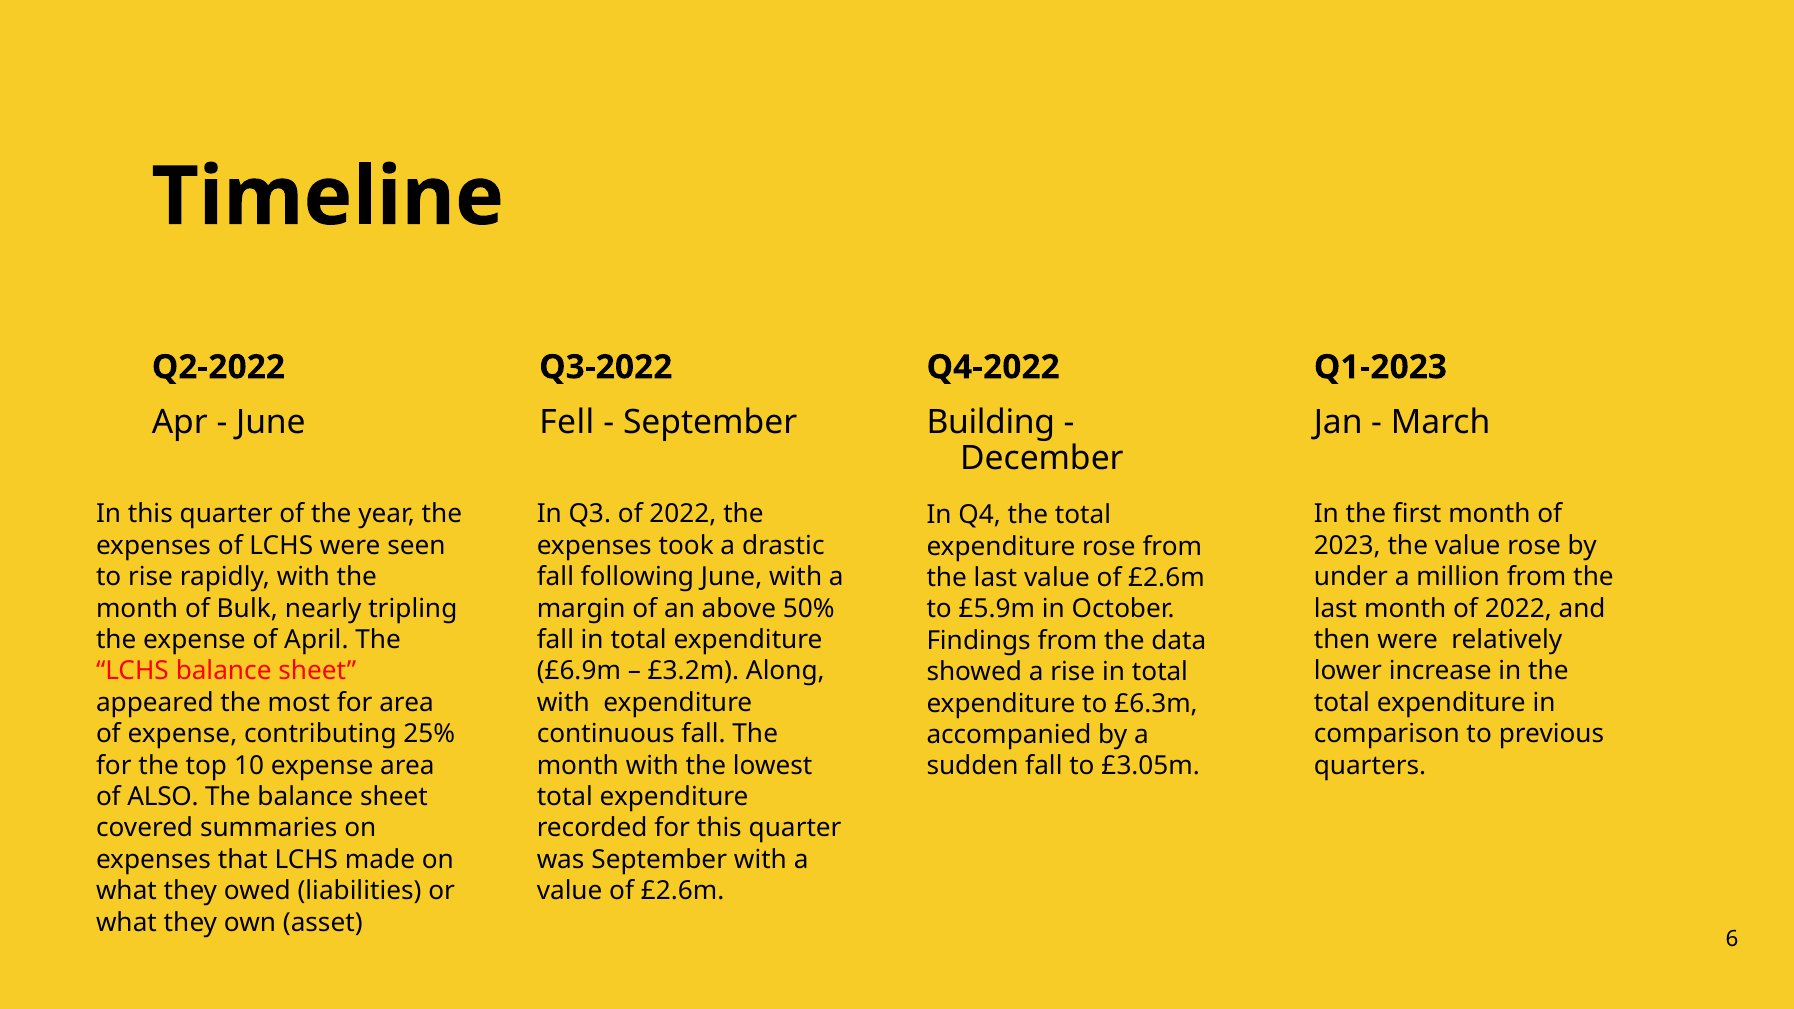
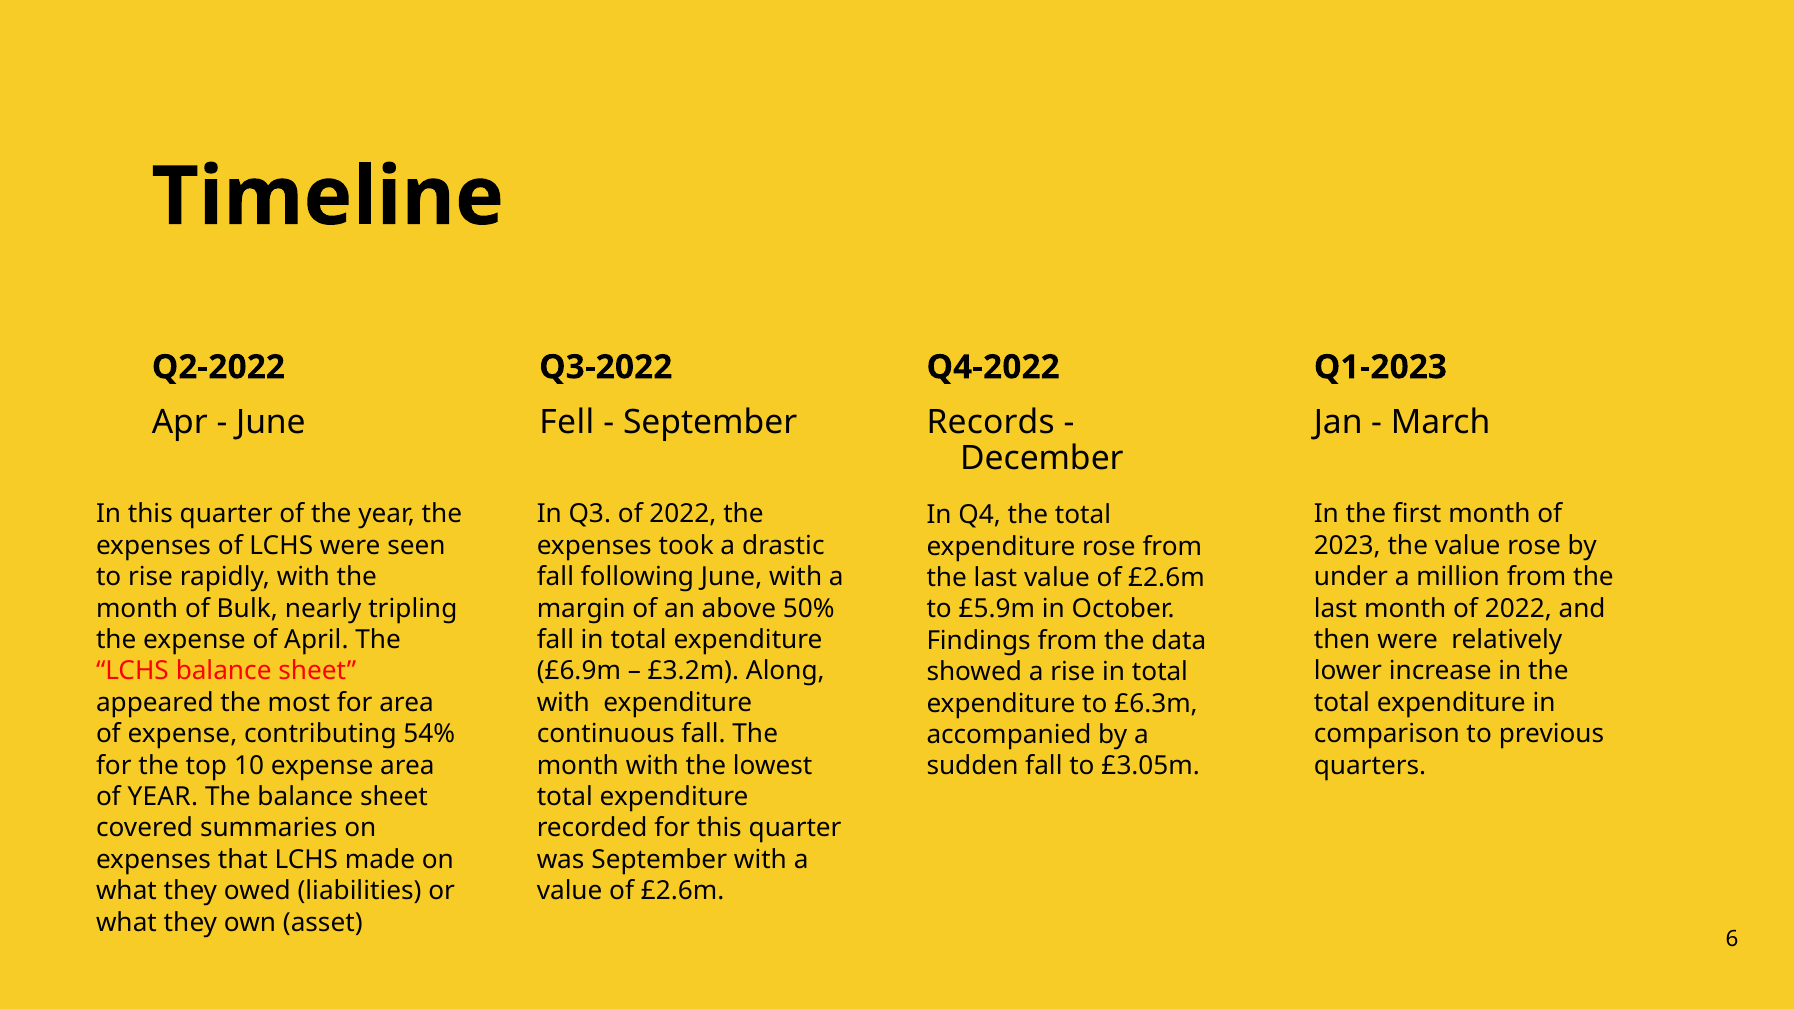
Building: Building -> Records
25%: 25% -> 54%
of ALSO: ALSO -> YEAR
